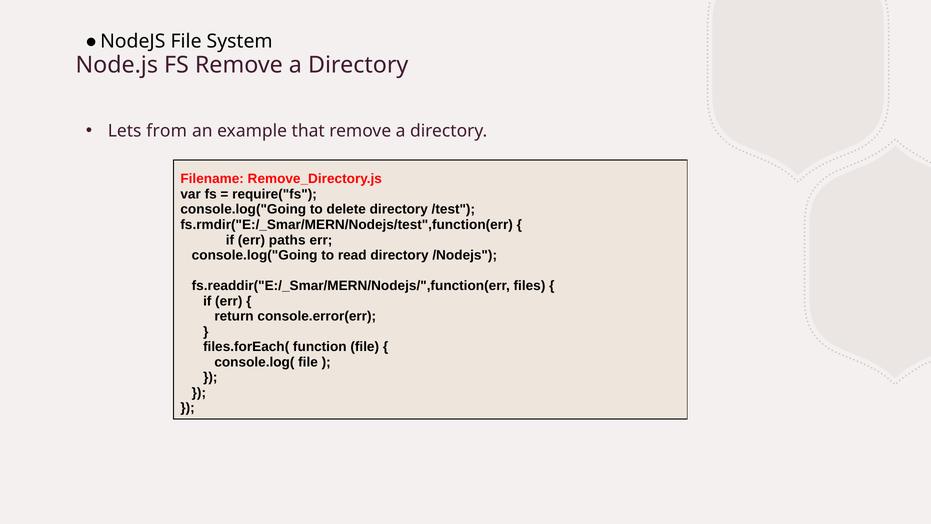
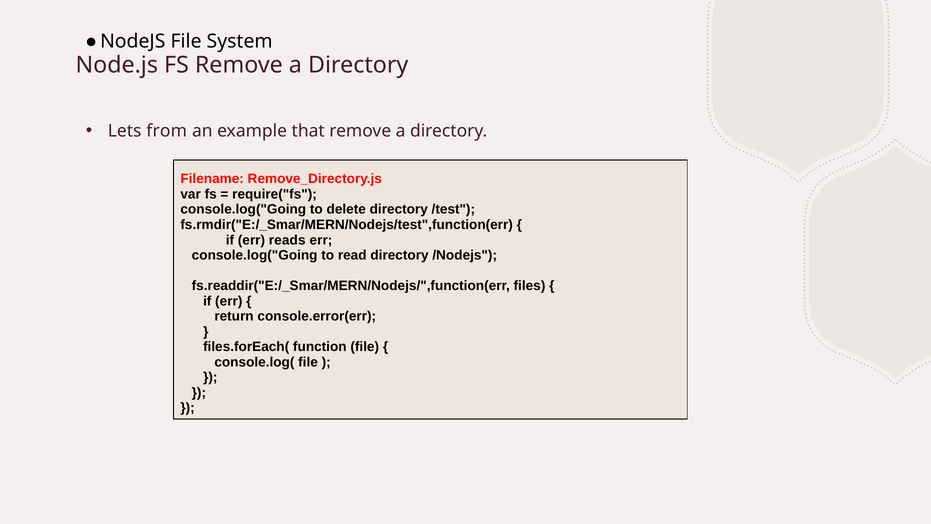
paths: paths -> reads
